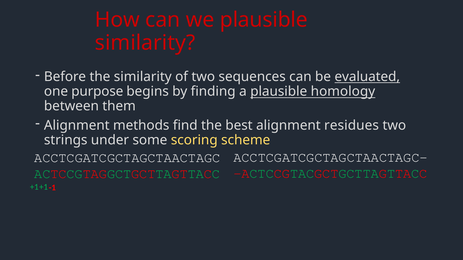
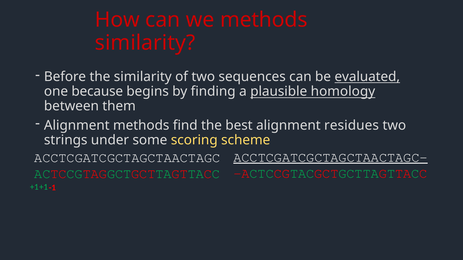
we plausible: plausible -> methods
purpose: purpose -> because
ACCTCGATCGCTAGCTAACTAGC- underline: none -> present
